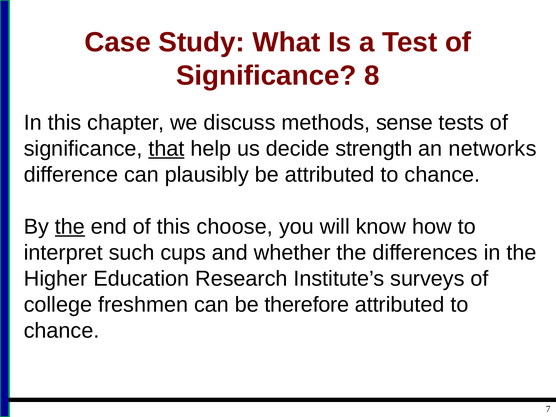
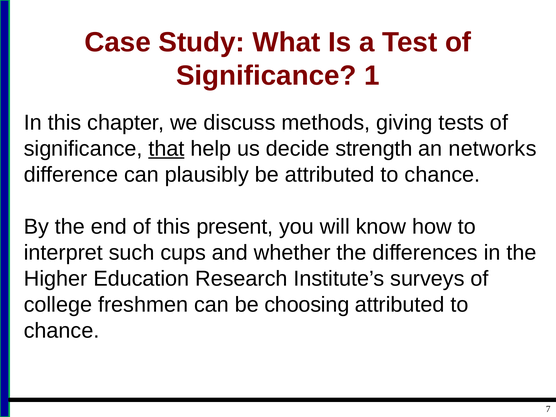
8: 8 -> 1
sense: sense -> giving
the at (70, 227) underline: present -> none
choose: choose -> present
therefore: therefore -> choosing
